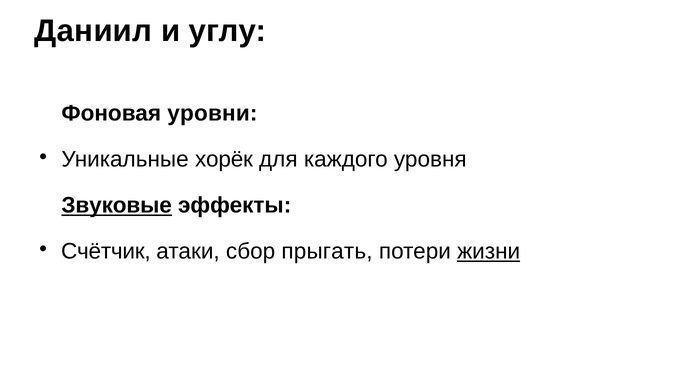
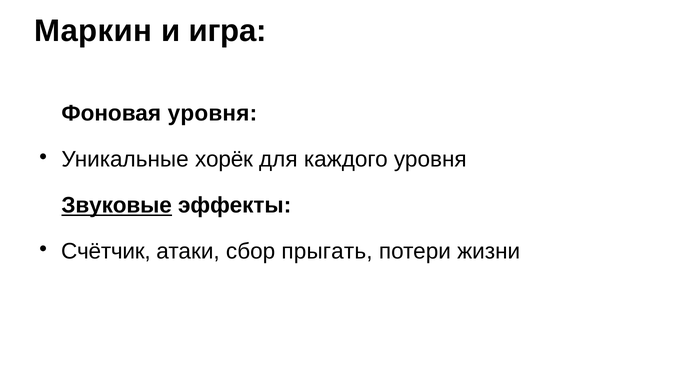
Даниил: Даниил -> Маркин
углу: углу -> игра
Фоновая уровни: уровни -> уровня
жизни underline: present -> none
